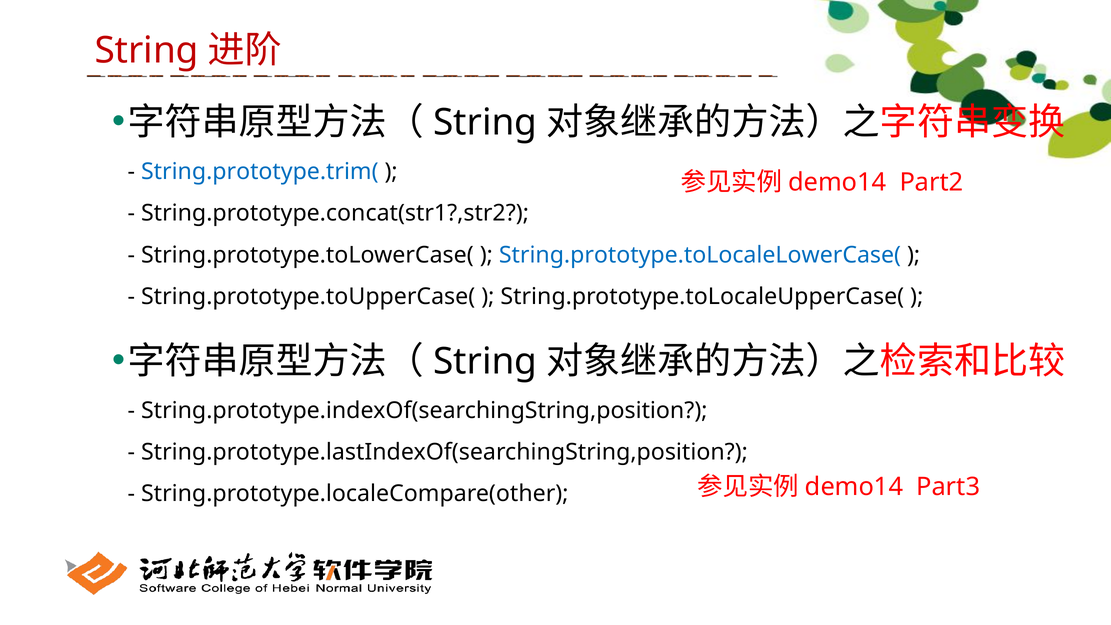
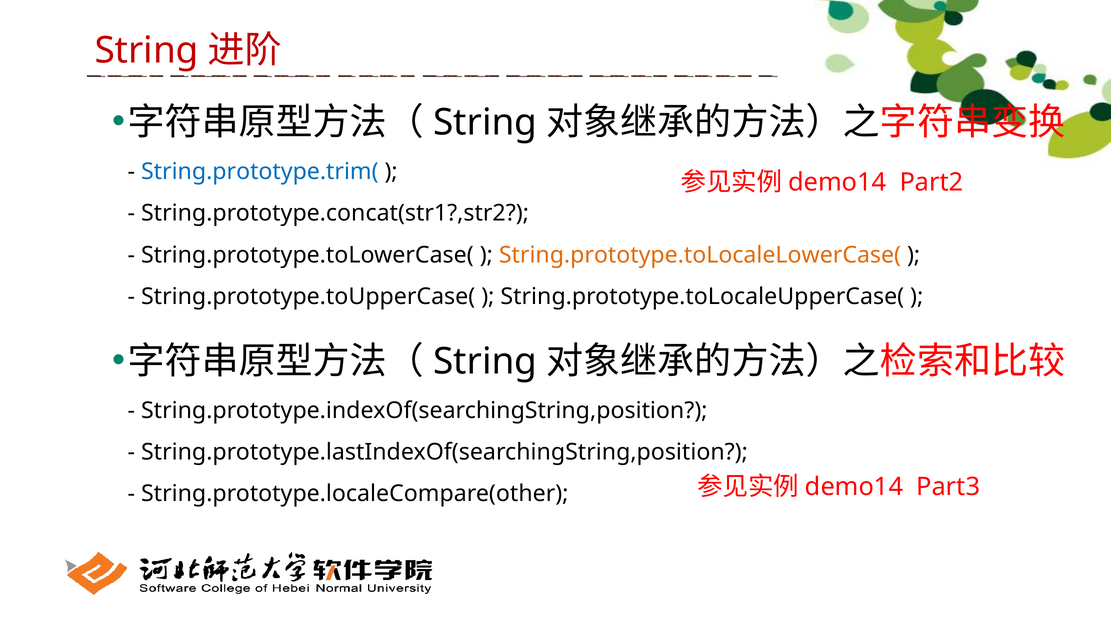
String.prototype.toLocaleLowerCase( colour: blue -> orange
